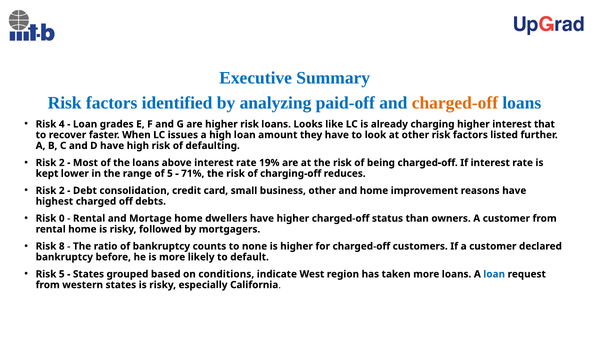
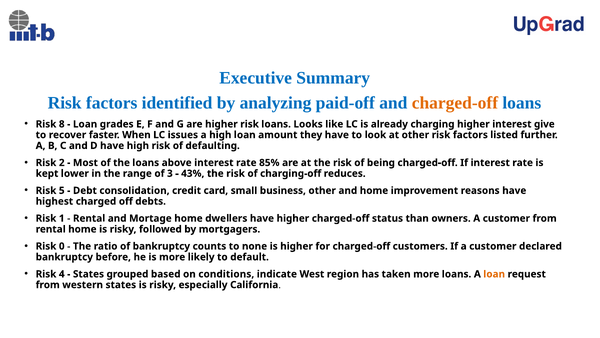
4: 4 -> 8
that: that -> give
19%: 19% -> 85%
of 5: 5 -> 3
71%: 71% -> 43%
2 at (62, 190): 2 -> 5
0: 0 -> 1
8: 8 -> 0
Risk 5: 5 -> 4
loan at (494, 274) colour: blue -> orange
